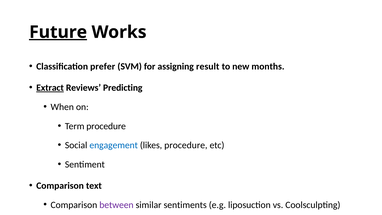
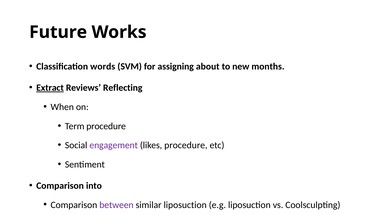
Future underline: present -> none
prefer: prefer -> words
result: result -> about
Predicting: Predicting -> Reflecting
engagement colour: blue -> purple
text: text -> into
similar sentiments: sentiments -> liposuction
